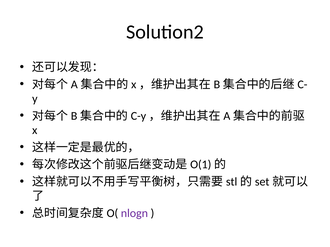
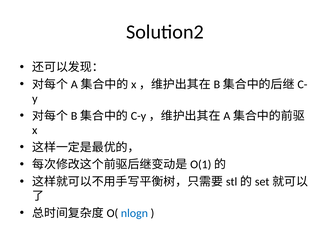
nlogn colour: purple -> blue
